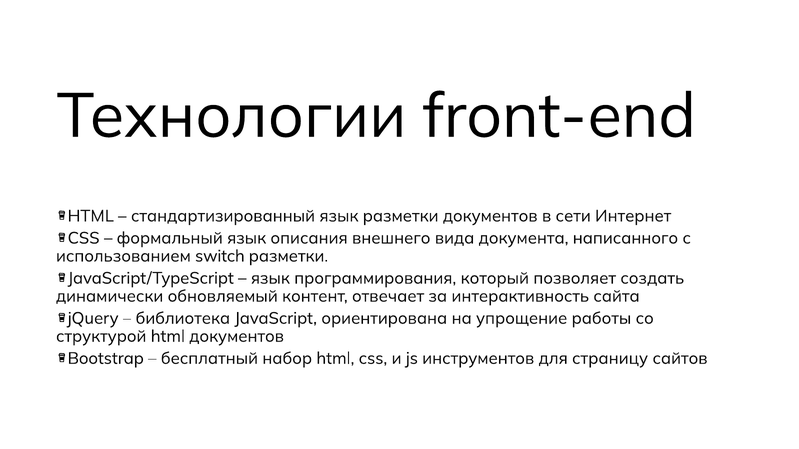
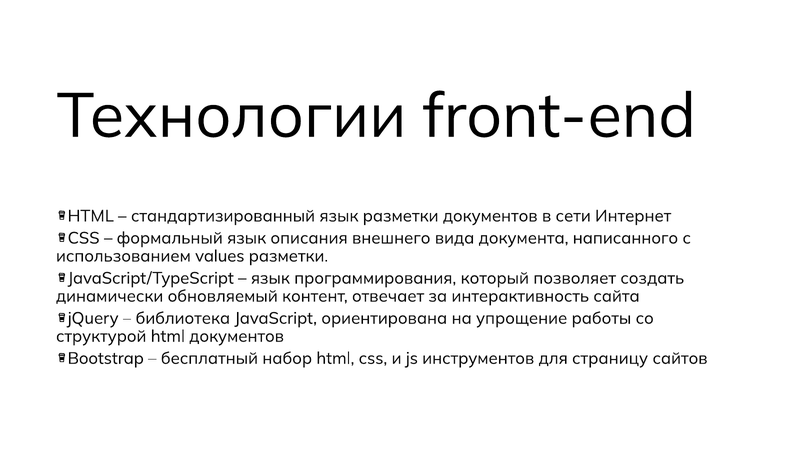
switch: switch -> values
